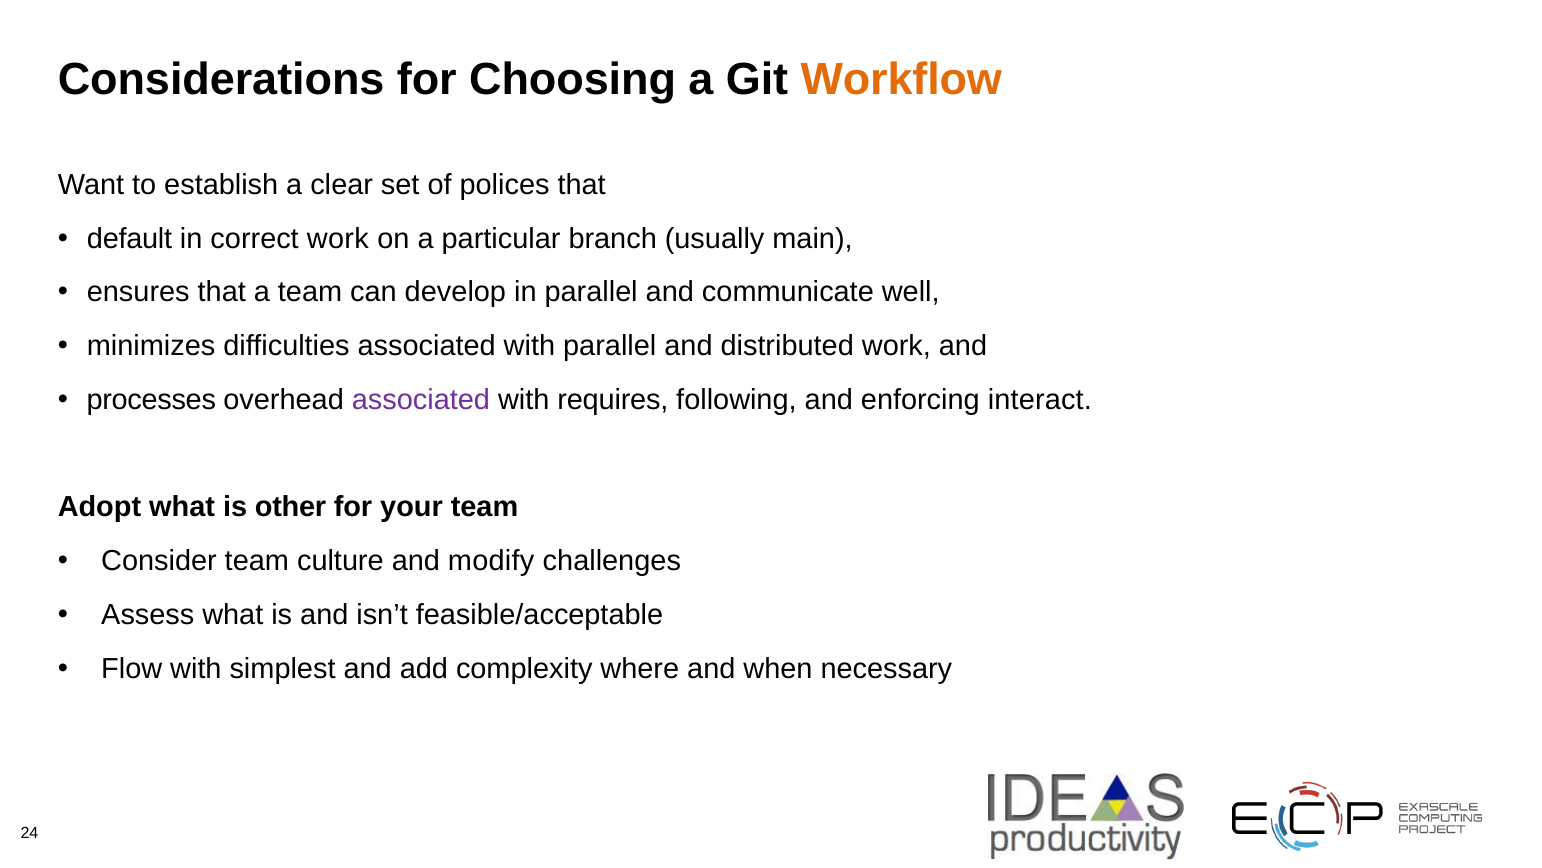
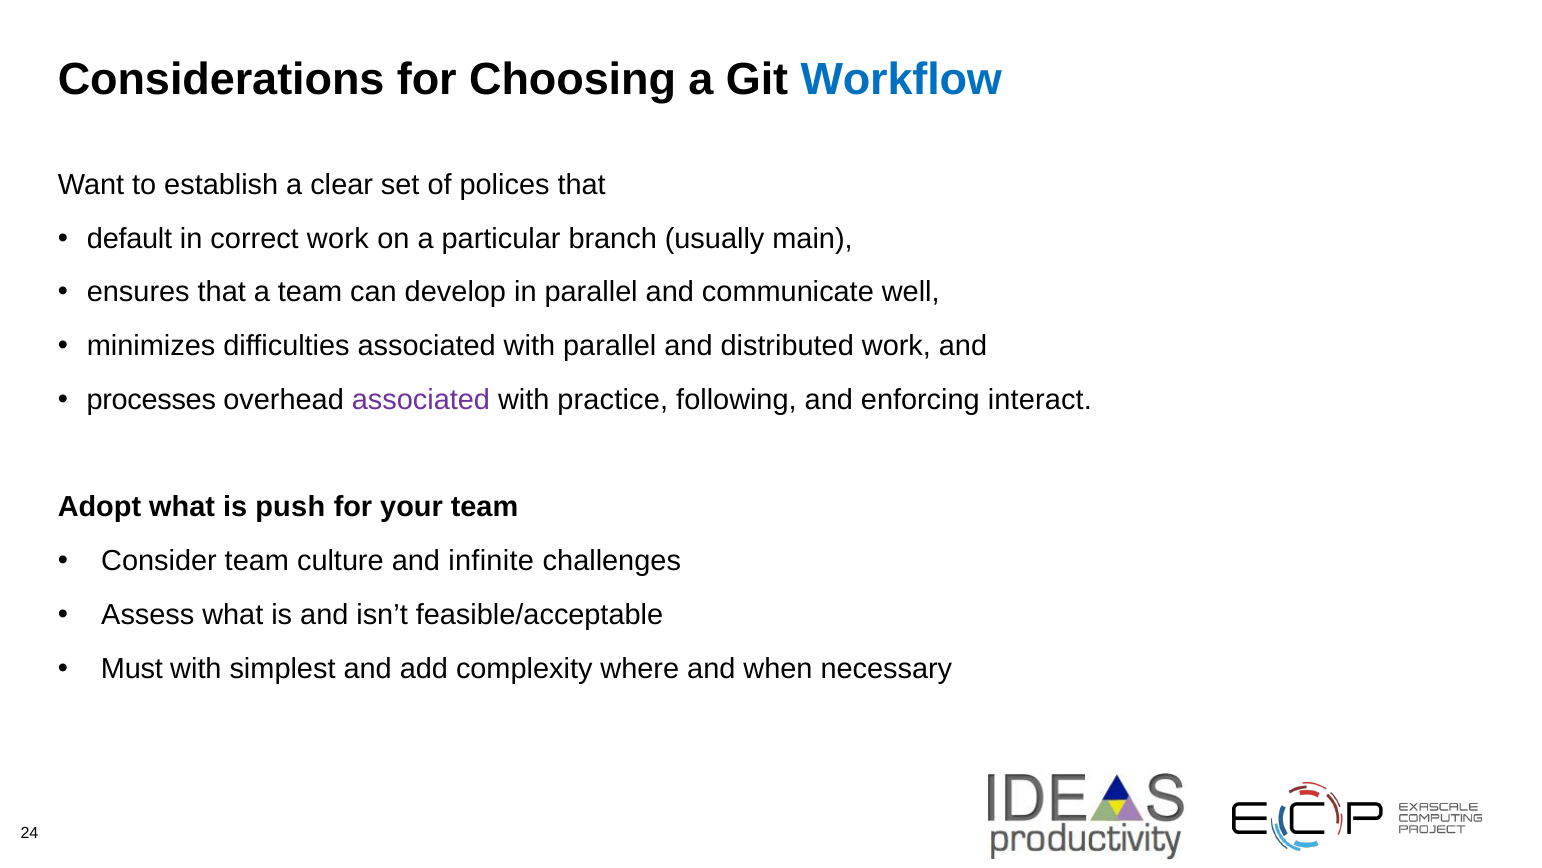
Workflow colour: orange -> blue
requires: requires -> practice
other: other -> push
modify: modify -> infinite
Flow: Flow -> Must
